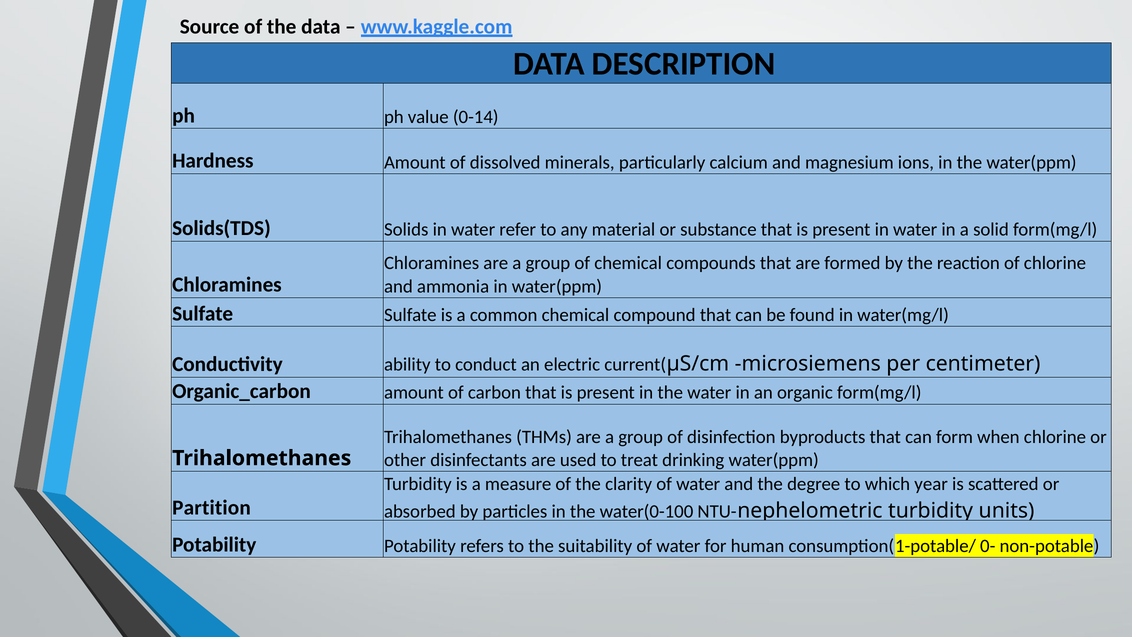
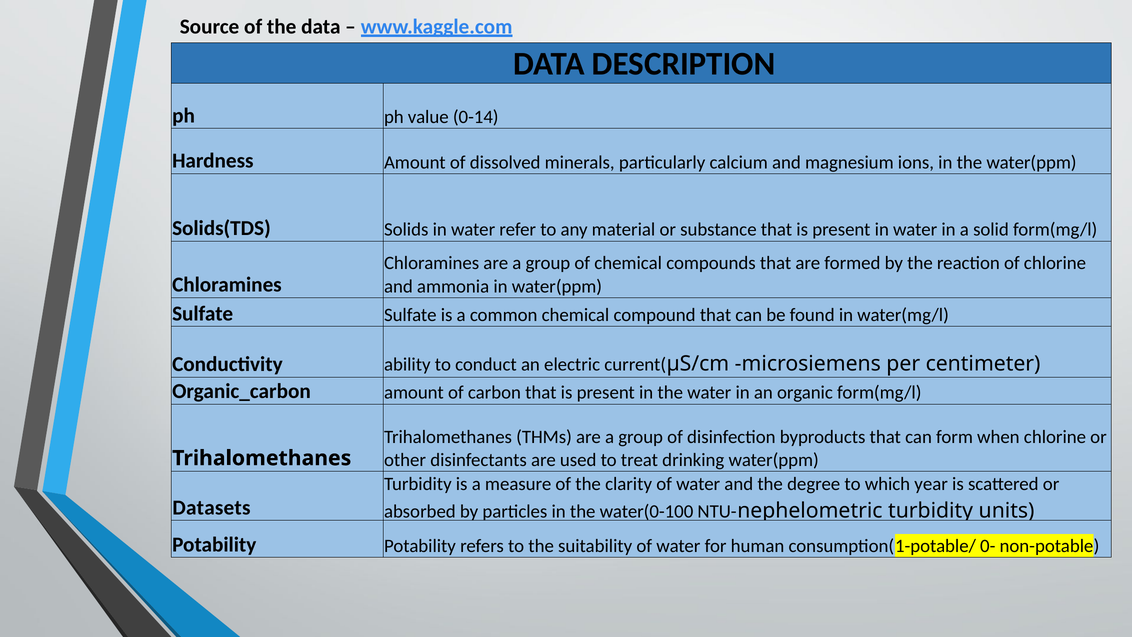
Partition: Partition -> Datasets
